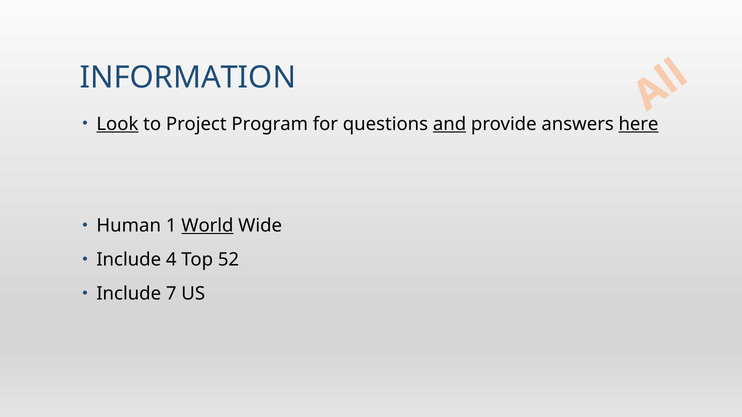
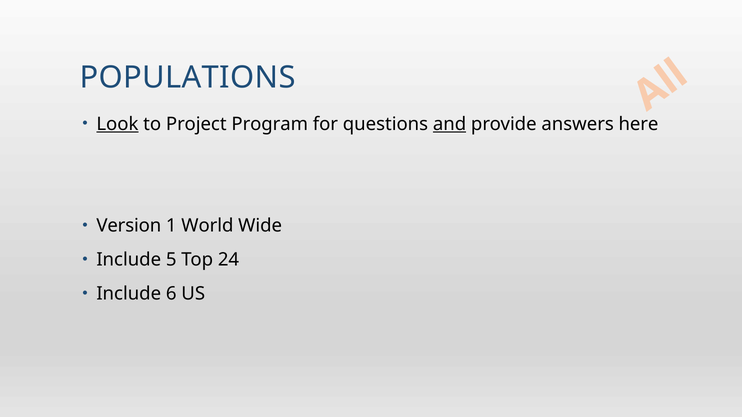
INFORMATION: INFORMATION -> POPULATIONS
here underline: present -> none
Human: Human -> Version
World underline: present -> none
4: 4 -> 5
52: 52 -> 24
7: 7 -> 6
